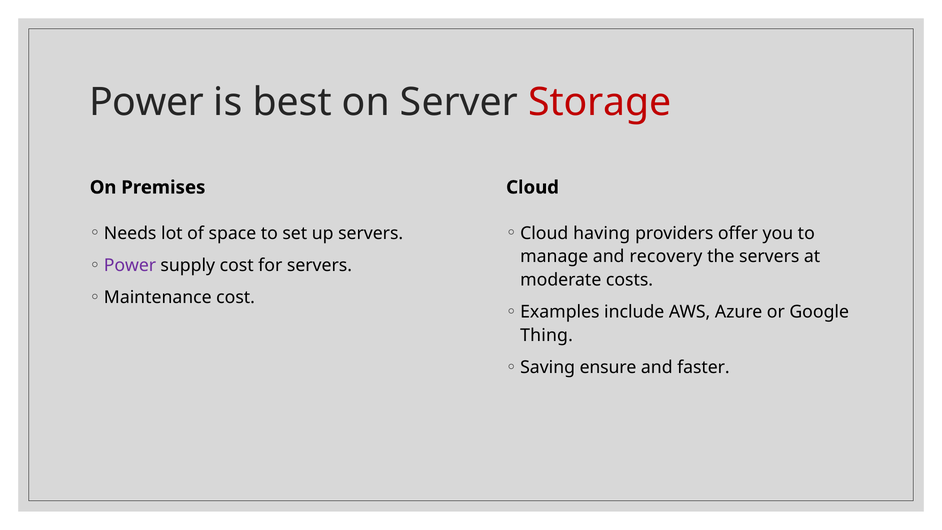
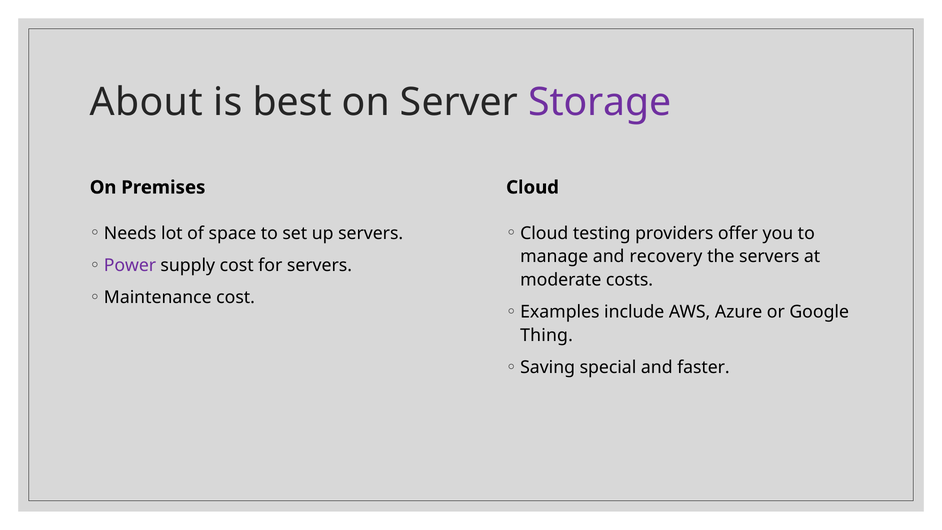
Power at (147, 102): Power -> About
Storage colour: red -> purple
having: having -> testing
ensure: ensure -> special
